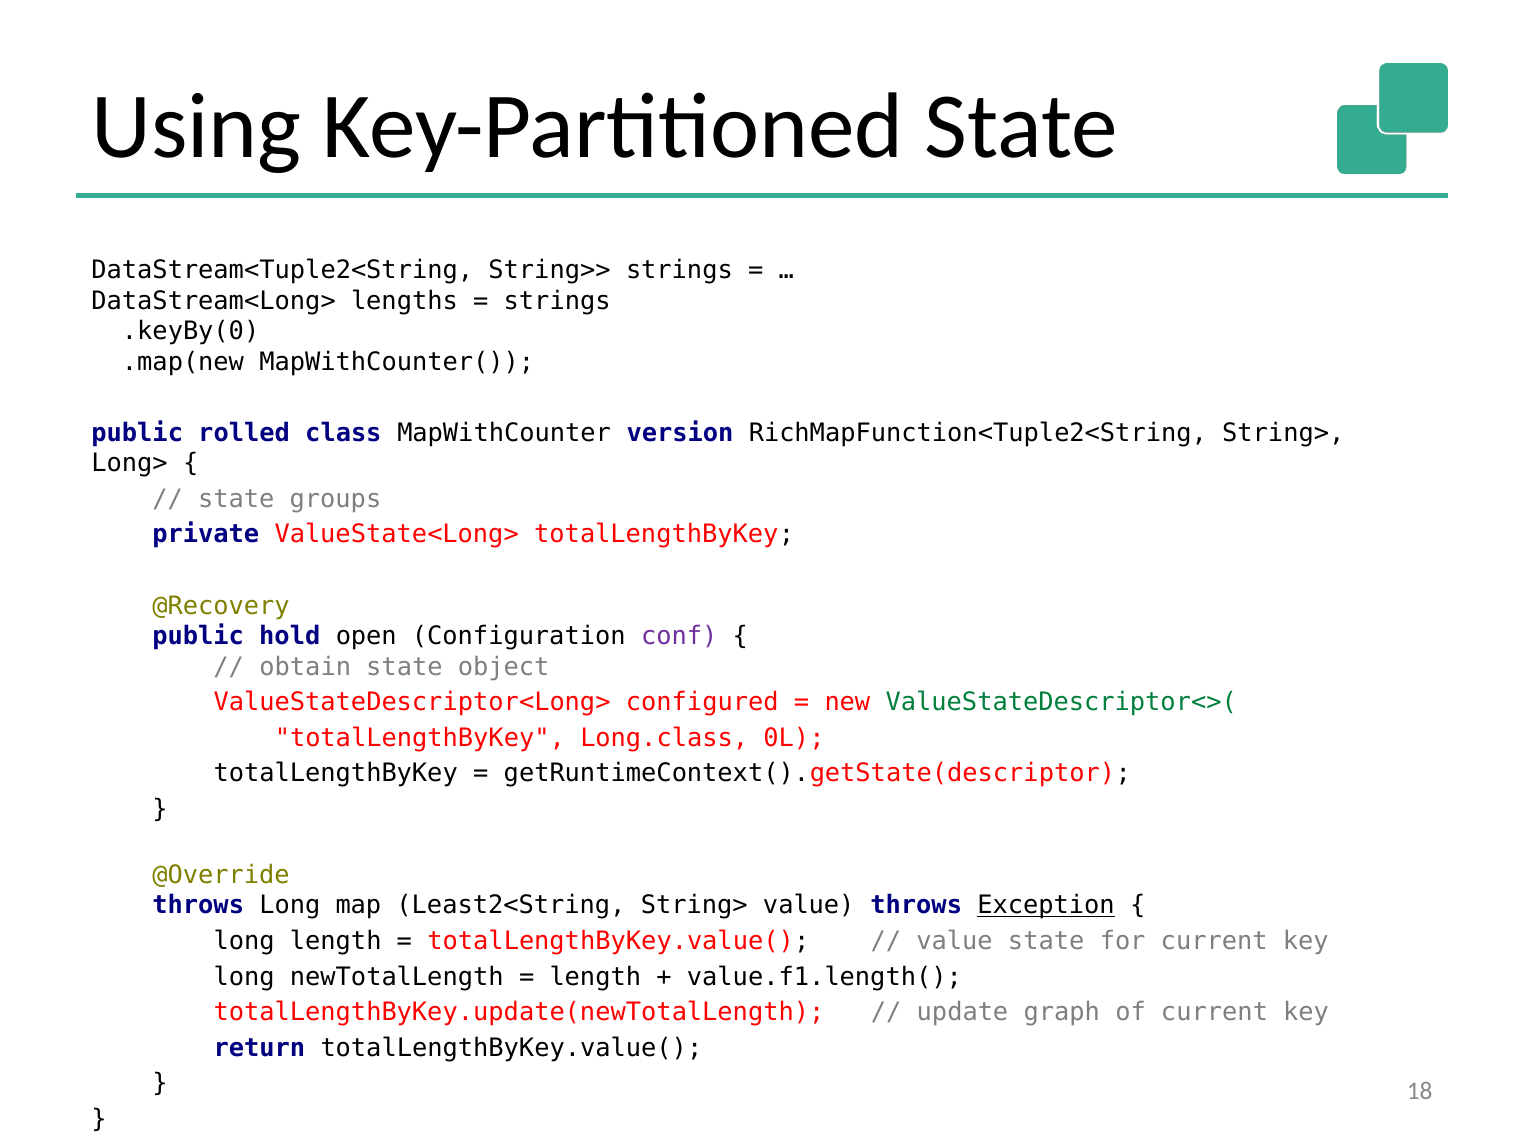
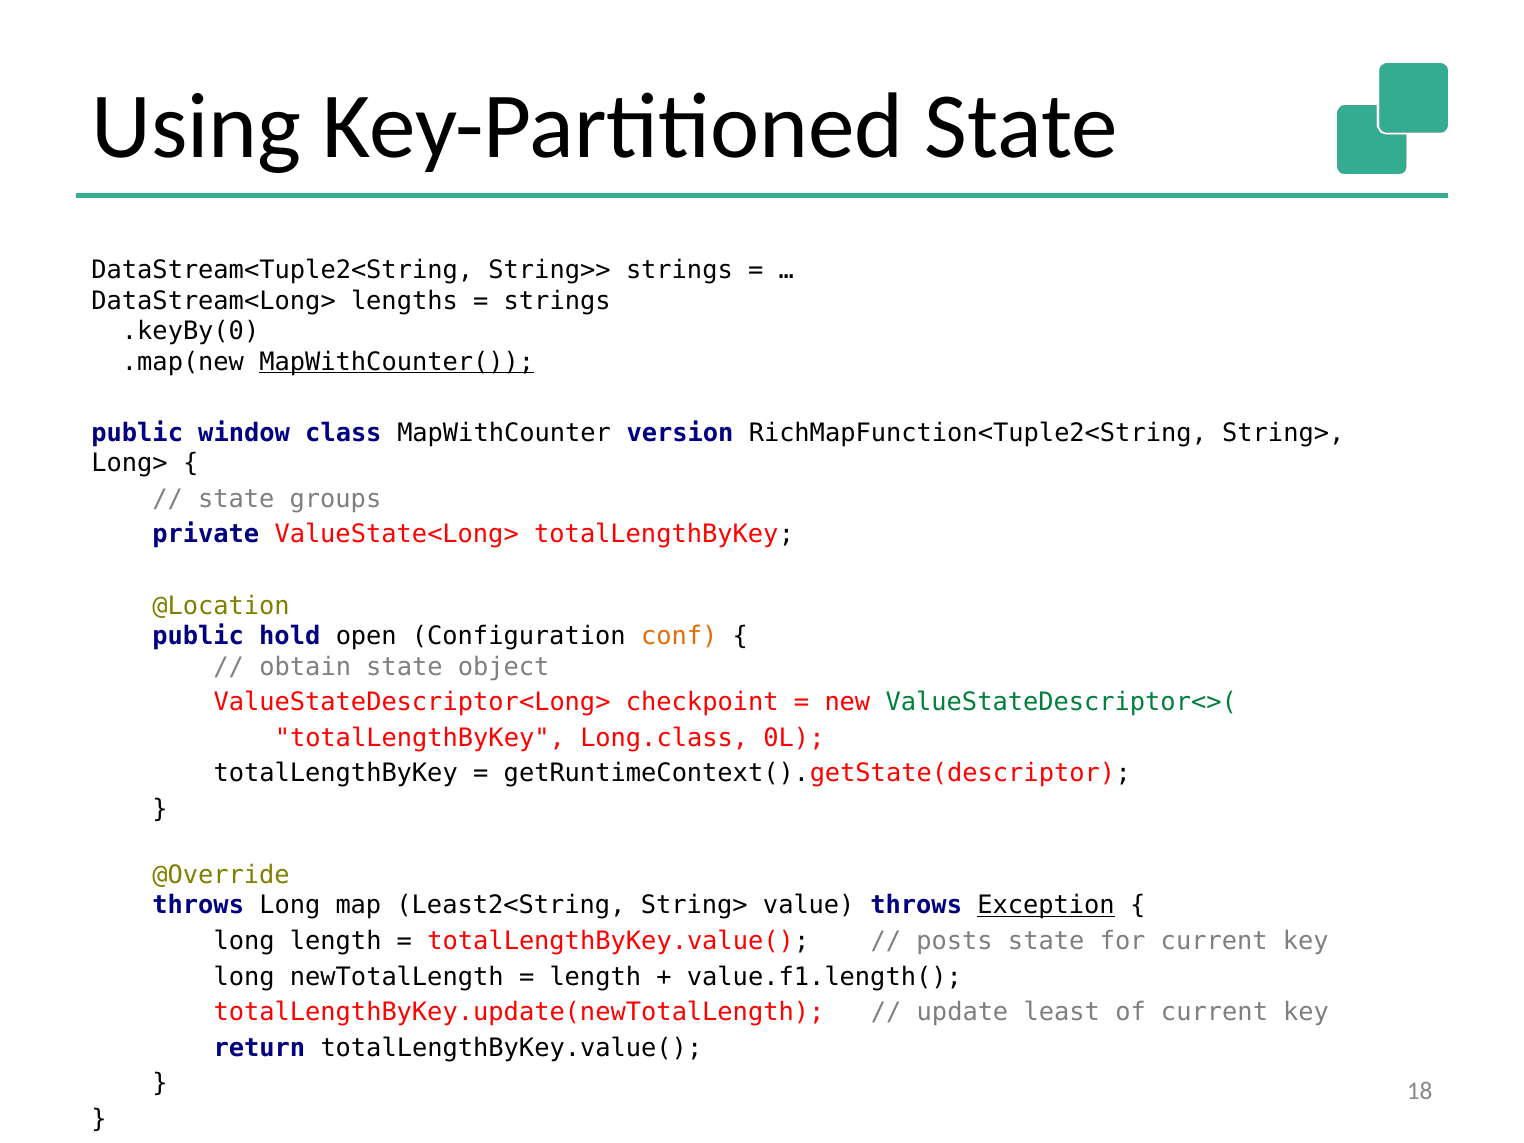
MapWithCounter( underline: none -> present
rolled: rolled -> window
@Recovery: @Recovery -> @Location
conf colour: purple -> orange
configured: configured -> checkpoint
value at (955, 941): value -> posts
graph: graph -> least
